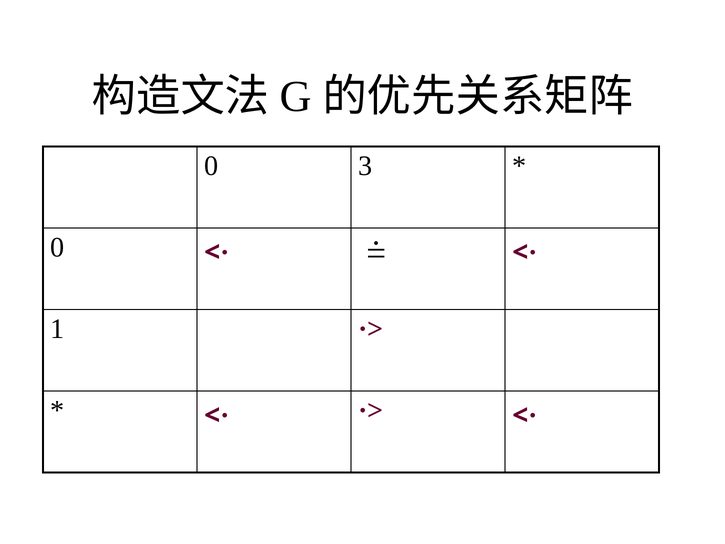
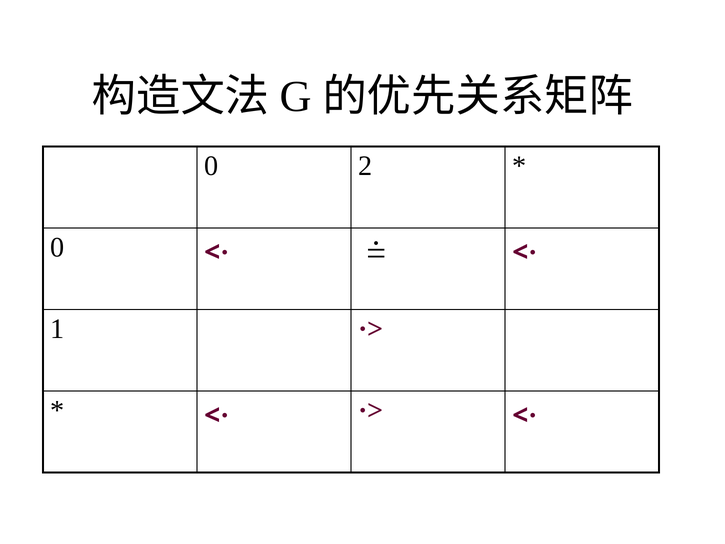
3: 3 -> 2
